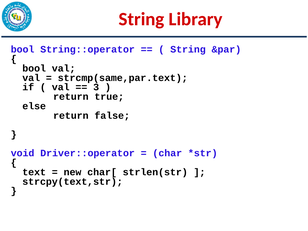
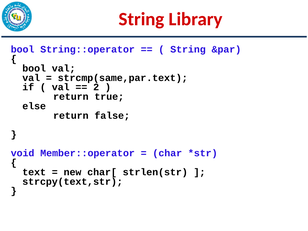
3: 3 -> 2
Driver::operator: Driver::operator -> Member::operator
